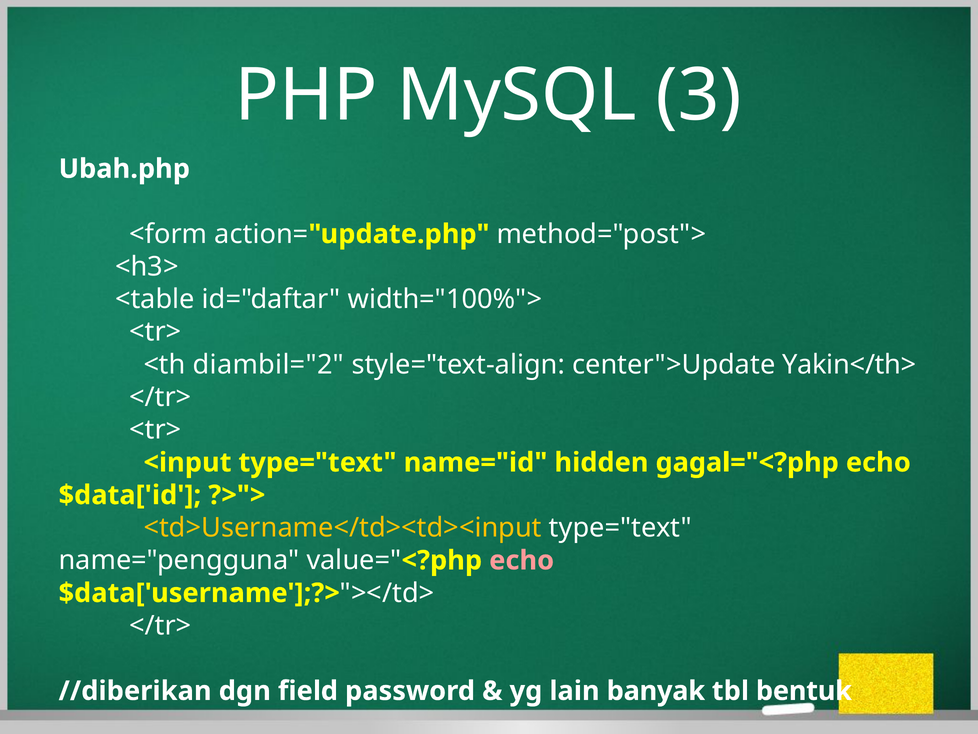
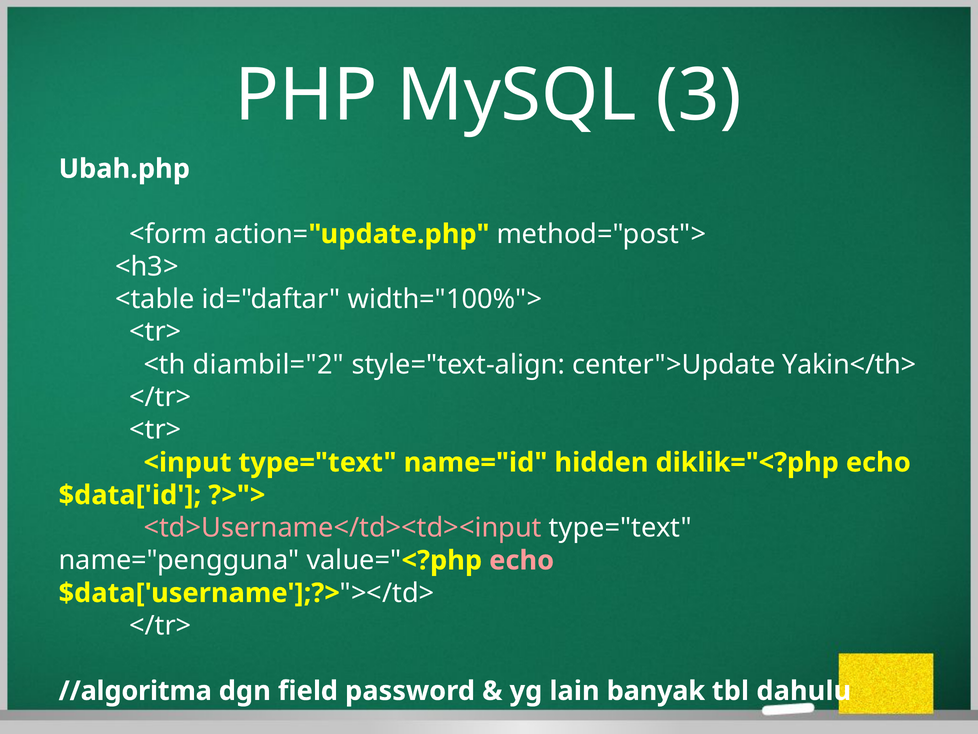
gagal="<?php: gagal="<?php -> diklik="<?php
<td>Username</td><td><input colour: yellow -> pink
//diberikan: //diberikan -> //algoritma
bentuk: bentuk -> dahulu
